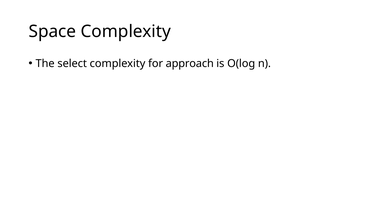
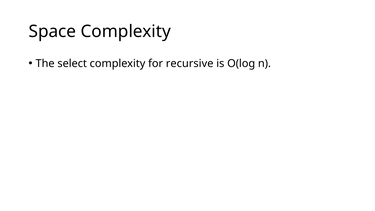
approach: approach -> recursive
